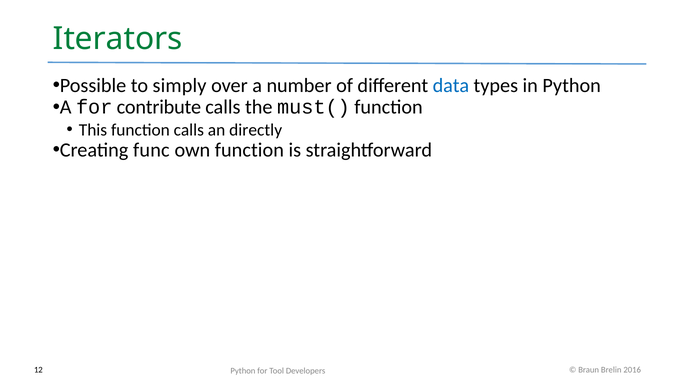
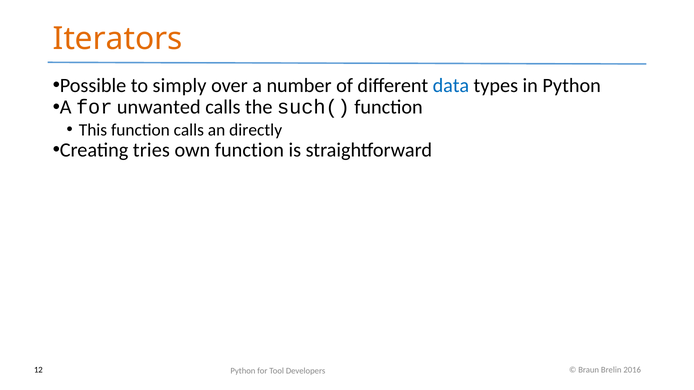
Iterators colour: green -> orange
contribute: contribute -> unwanted
must(: must( -> such(
func: func -> tries
